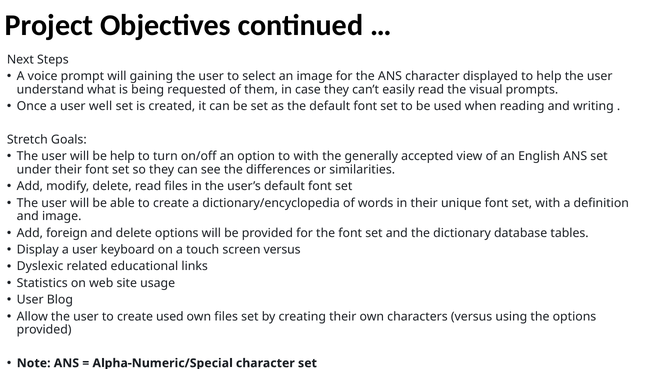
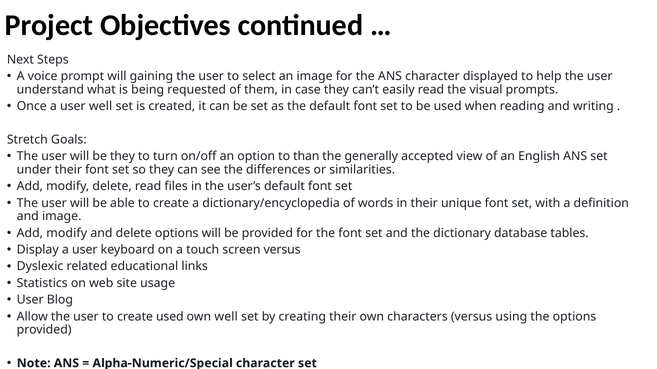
be help: help -> they
to with: with -> than
foreign at (67, 233): foreign -> modify
own files: files -> well
